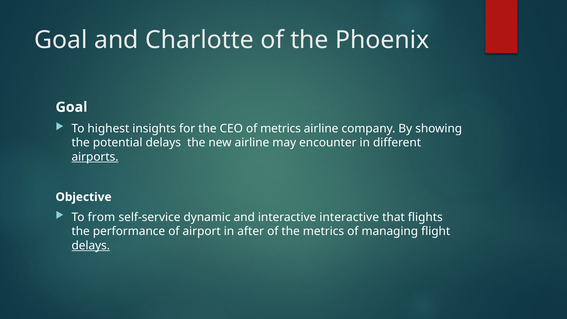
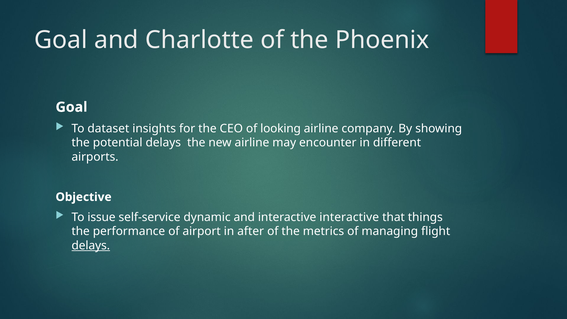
highest: highest -> dataset
of metrics: metrics -> looking
airports underline: present -> none
from: from -> issue
flights: flights -> things
